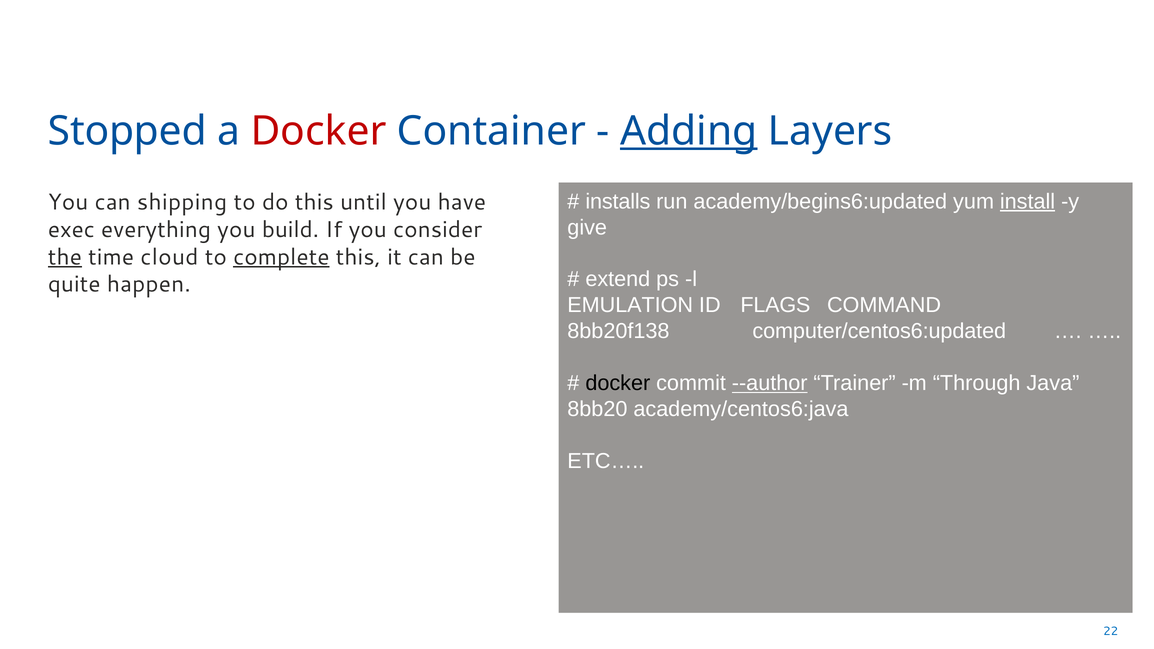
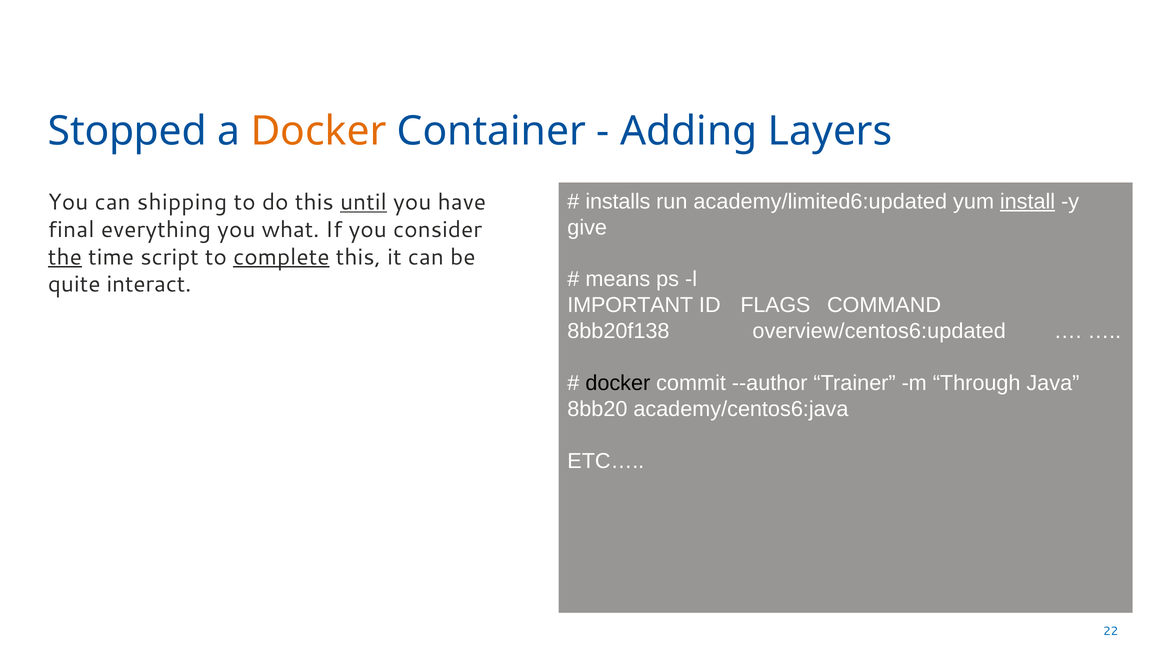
Docker at (319, 131) colour: red -> orange
Adding underline: present -> none
academy/begins6:updated: academy/begins6:updated -> academy/limited6:updated
until underline: none -> present
exec: exec -> final
build: build -> what
cloud: cloud -> script
extend: extend -> means
happen: happen -> interact
EMULATION: EMULATION -> IMPORTANT
computer/centos6:updated: computer/centos6:updated -> overview/centos6:updated
--author underline: present -> none
